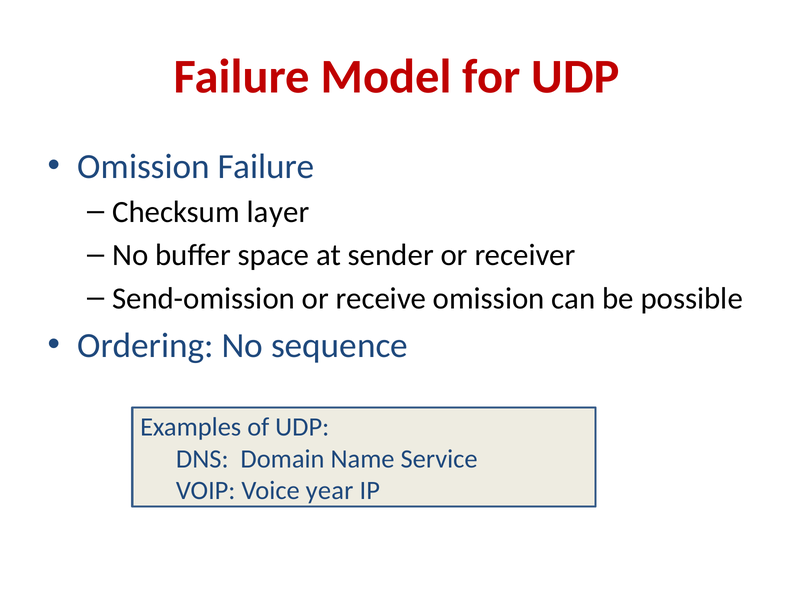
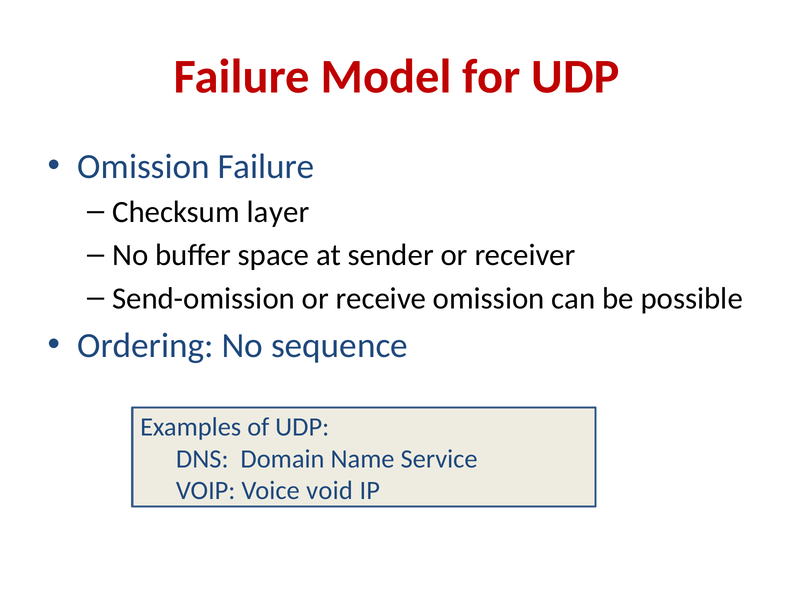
year: year -> void
